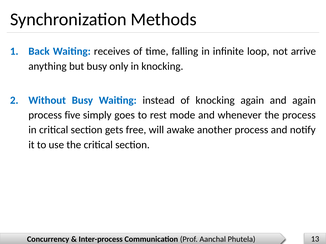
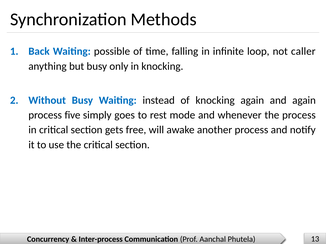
receives: receives -> possible
arrive: arrive -> caller
